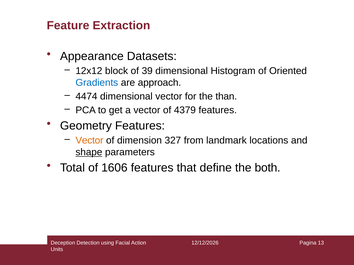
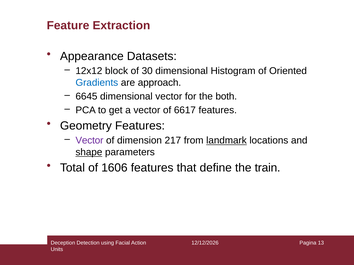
39: 39 -> 30
4474: 4474 -> 6645
than: than -> both
4379: 4379 -> 6617
Vector at (89, 141) colour: orange -> purple
327: 327 -> 217
landmark underline: none -> present
both: both -> train
